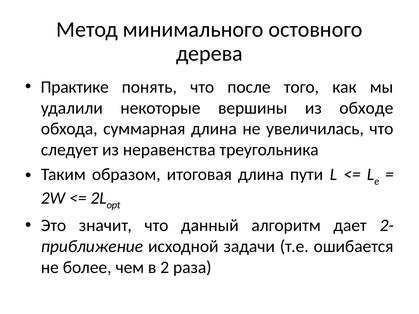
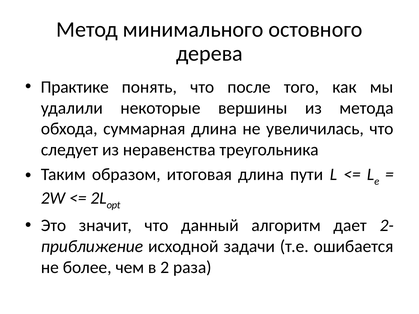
обходе: обходе -> метода
